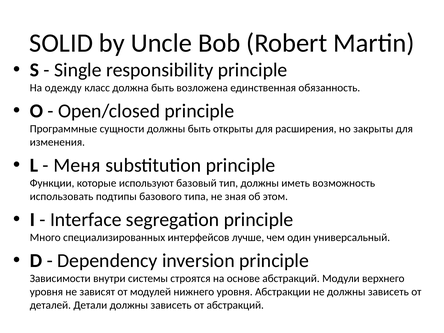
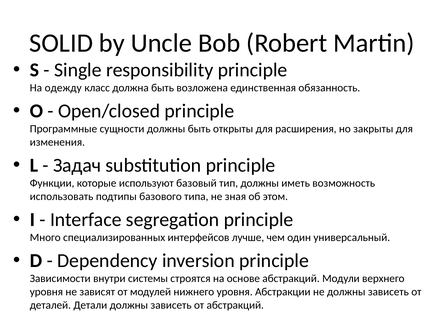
Меня: Меня -> Задач
